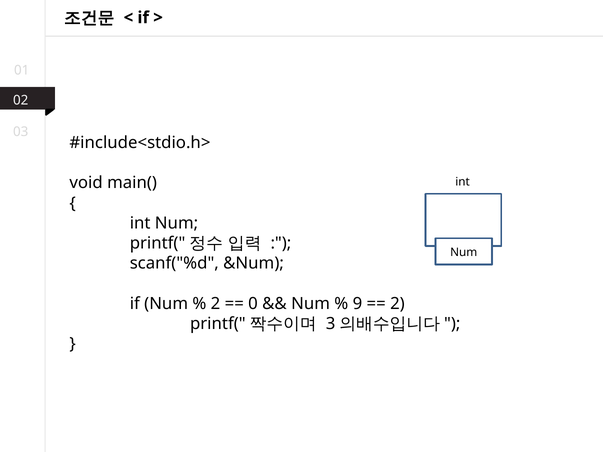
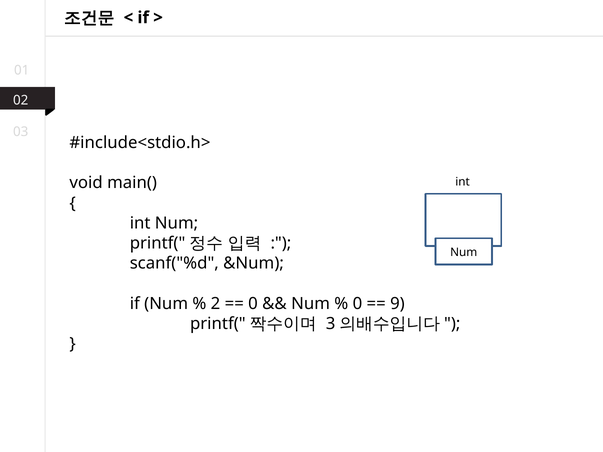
9 at (357, 304): 9 -> 0
2 at (397, 304): 2 -> 9
